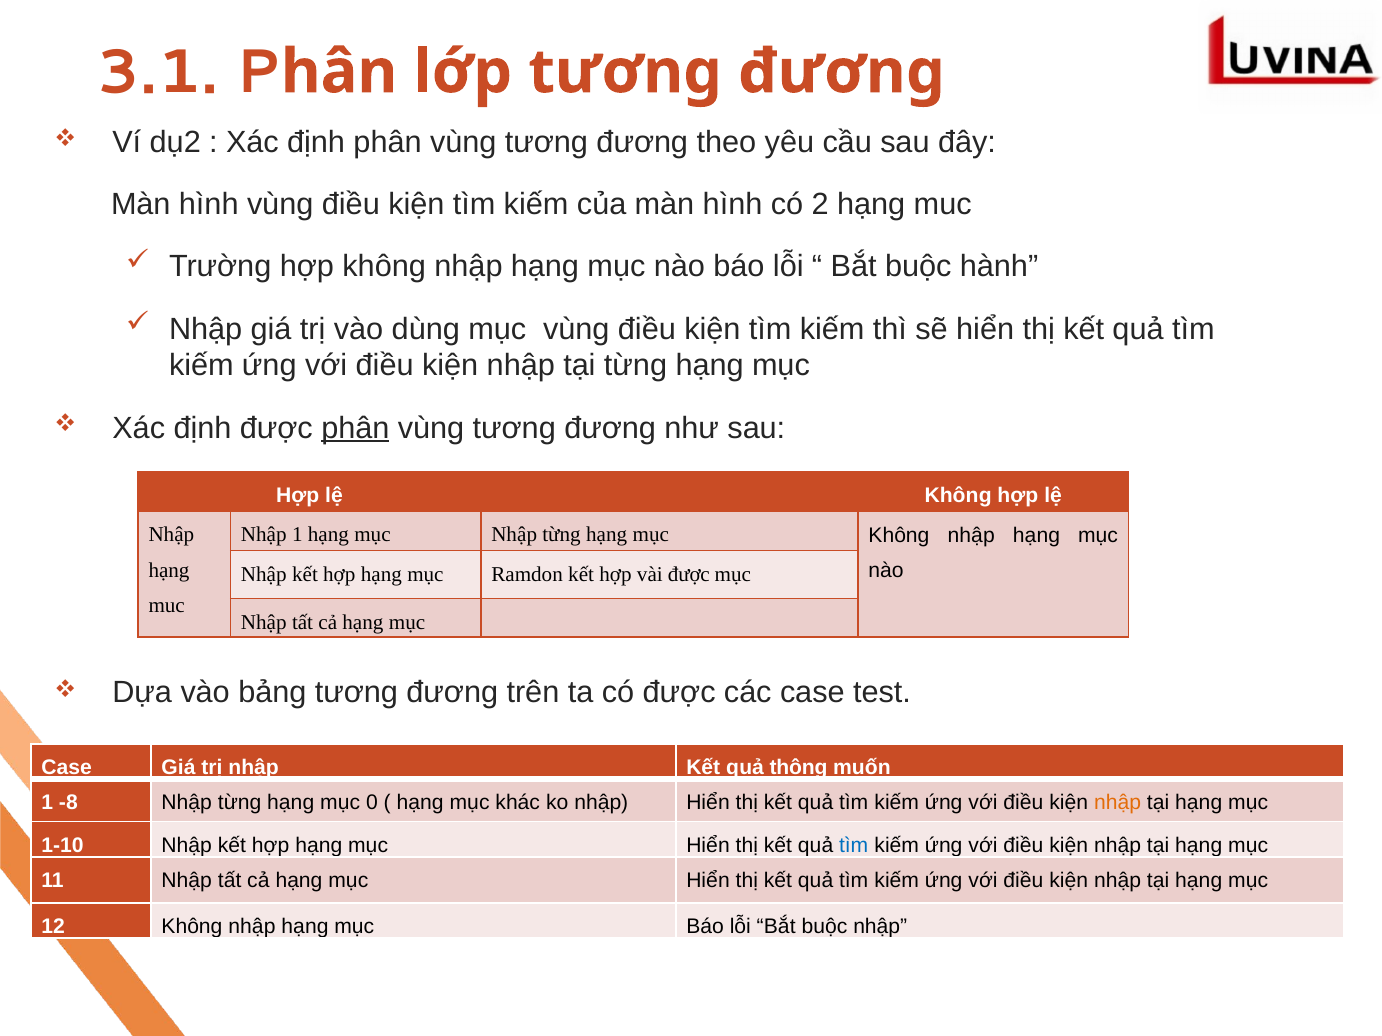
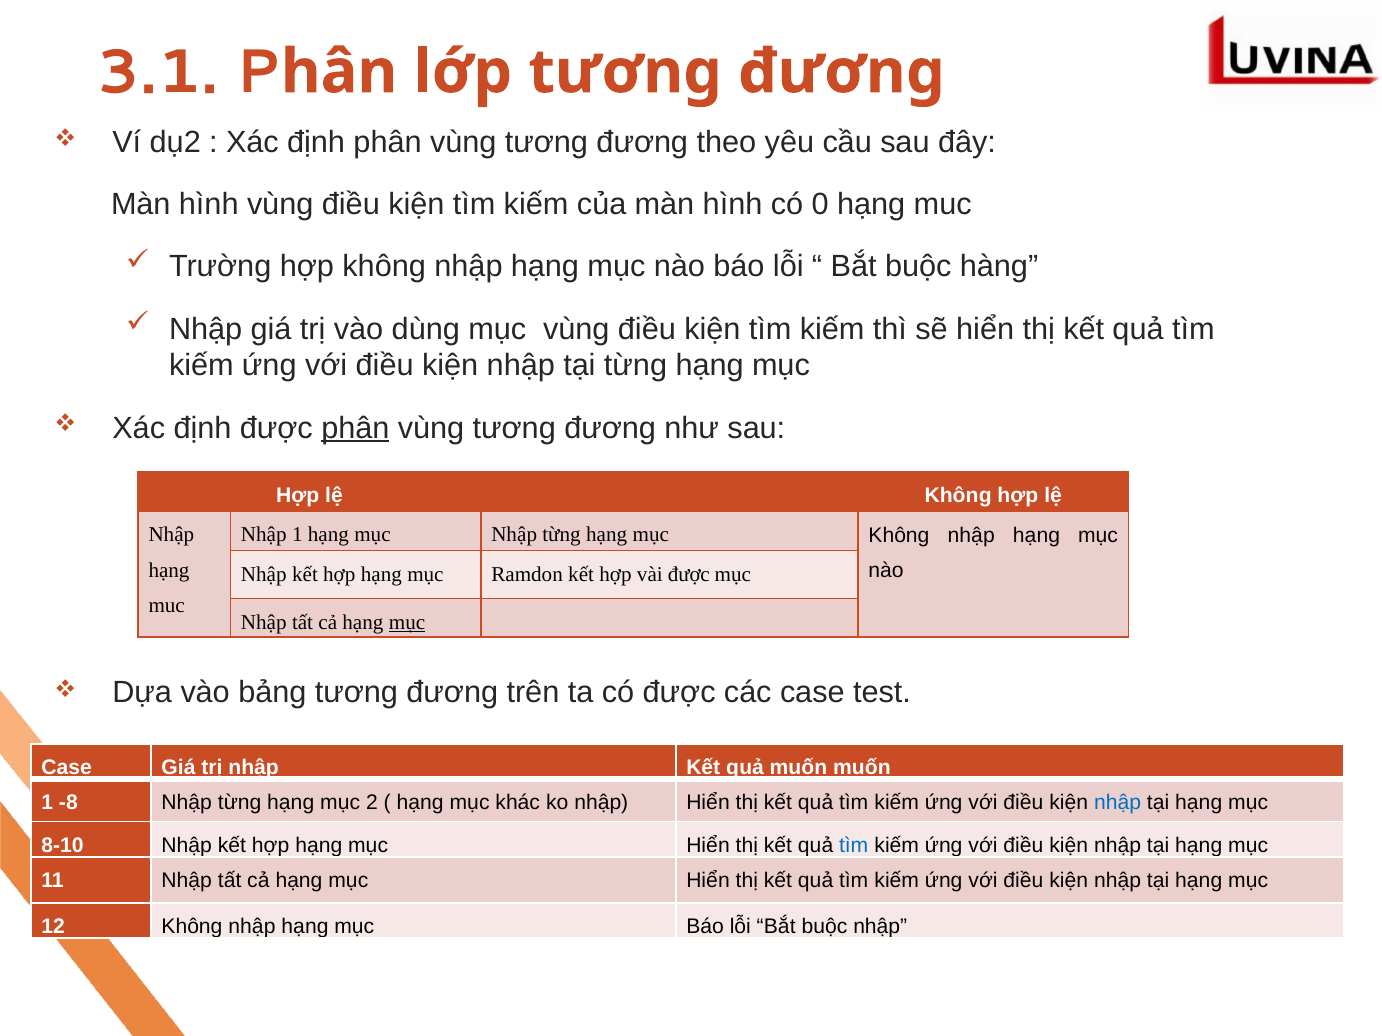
2: 2 -> 0
hành: hành -> hàng
mục at (407, 622) underline: none -> present
quả thông: thông -> muốn
0: 0 -> 2
nhập at (1118, 803) colour: orange -> blue
1-10: 1-10 -> 8-10
